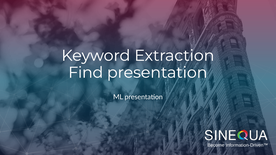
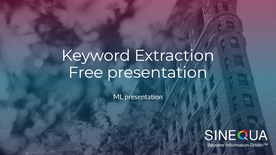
Find: Find -> Free
